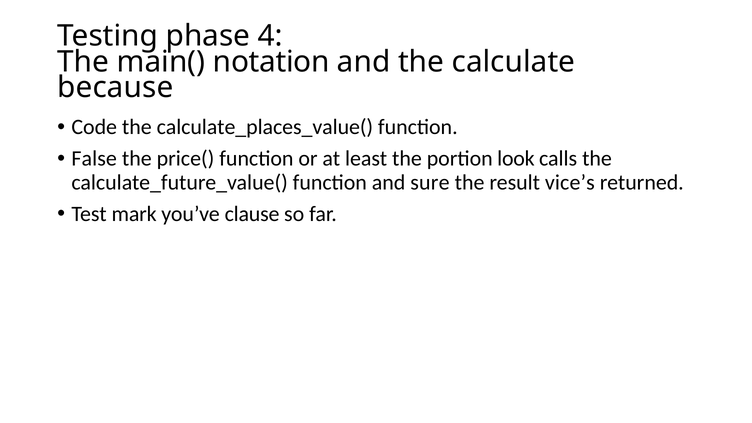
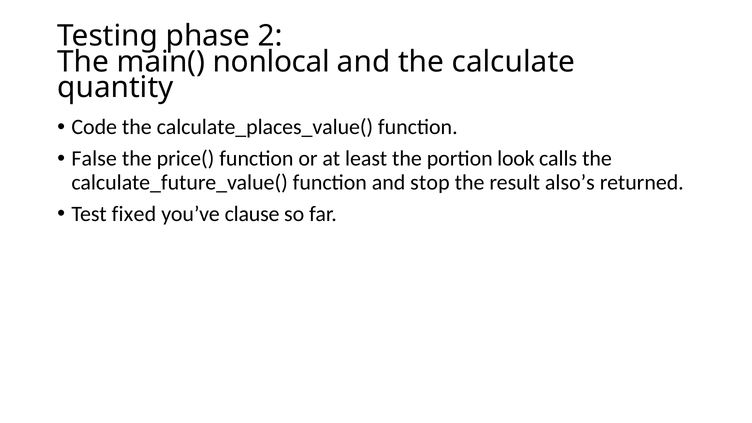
4: 4 -> 2
notation: notation -> nonlocal
because: because -> quantity
sure: sure -> stop
vice’s: vice’s -> also’s
mark: mark -> fixed
